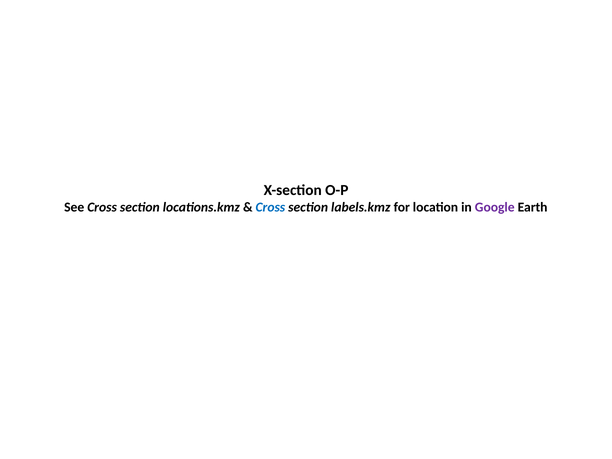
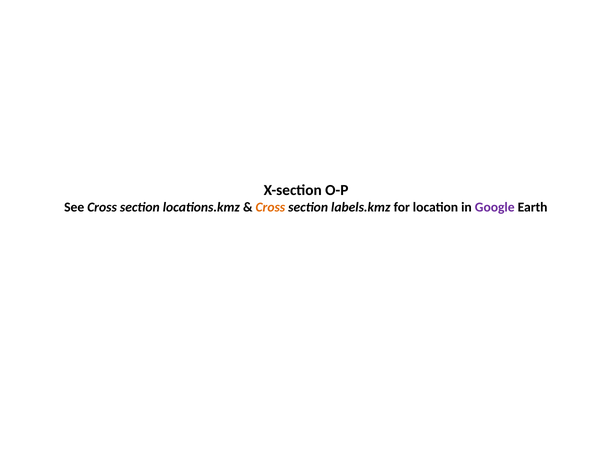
Cross at (270, 207) colour: blue -> orange
